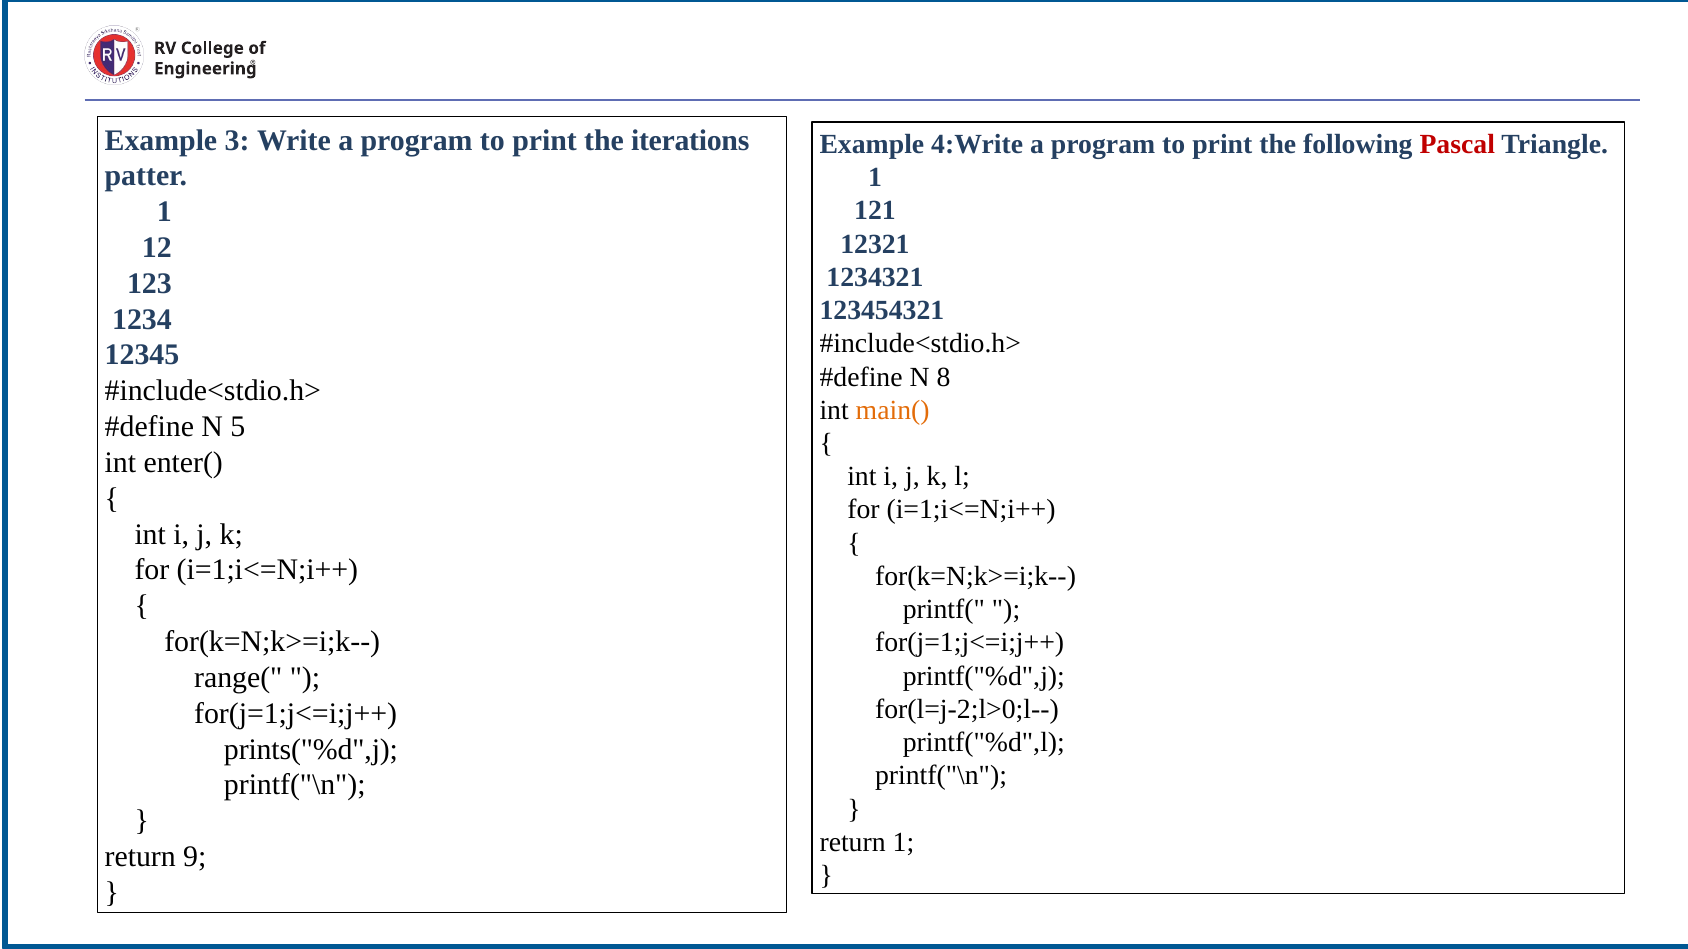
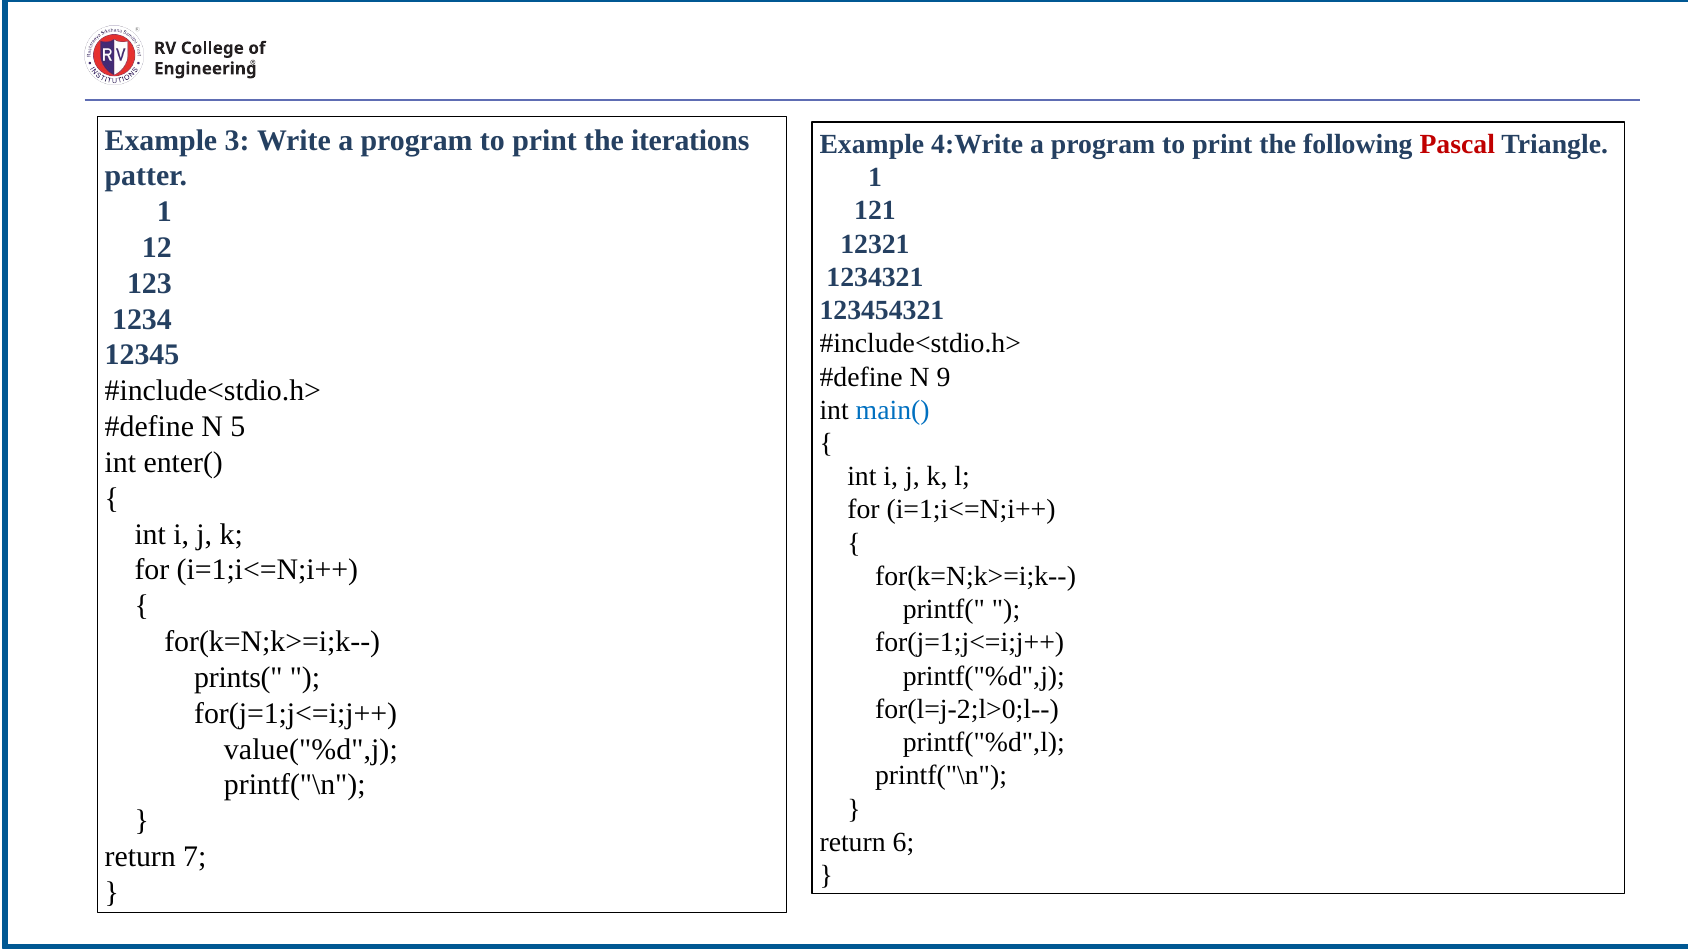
8: 8 -> 9
main( colour: orange -> blue
range(: range( -> prints(
prints("%d",j: prints("%d",j -> value("%d",j
return 1: 1 -> 6
9: 9 -> 7
